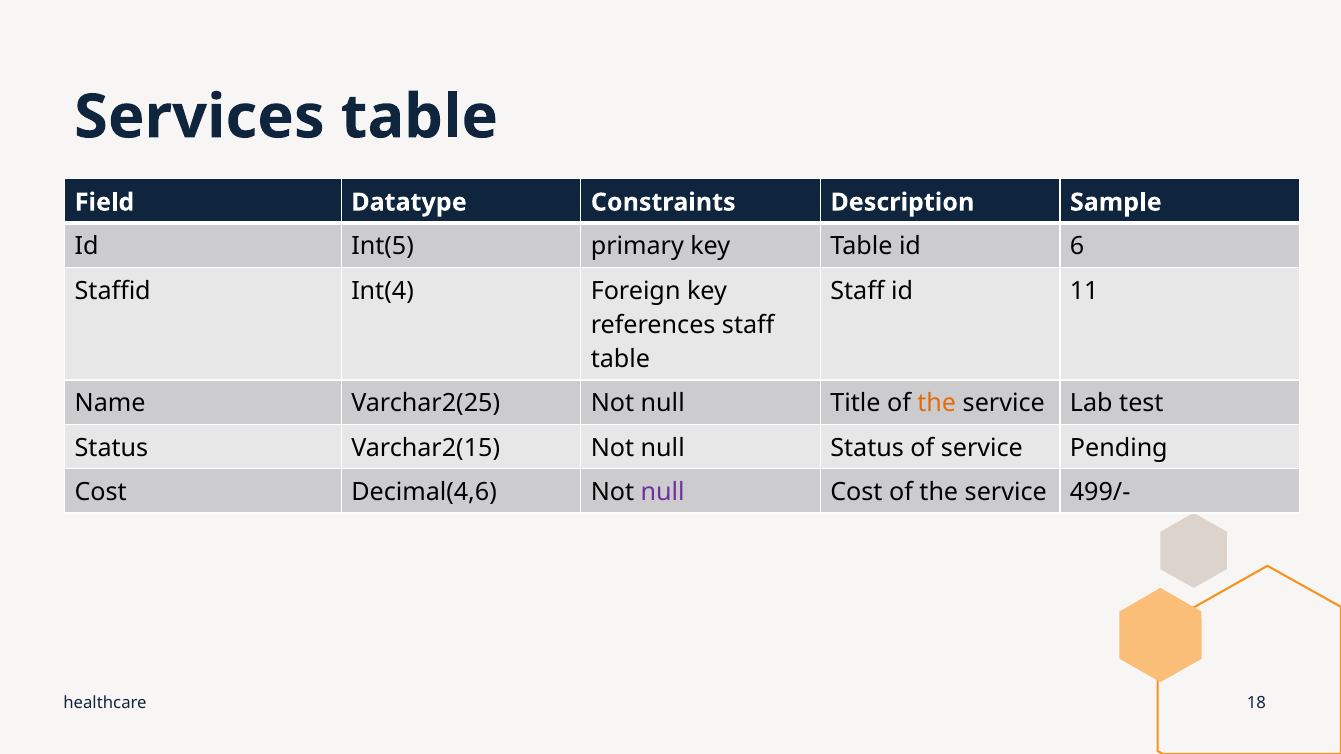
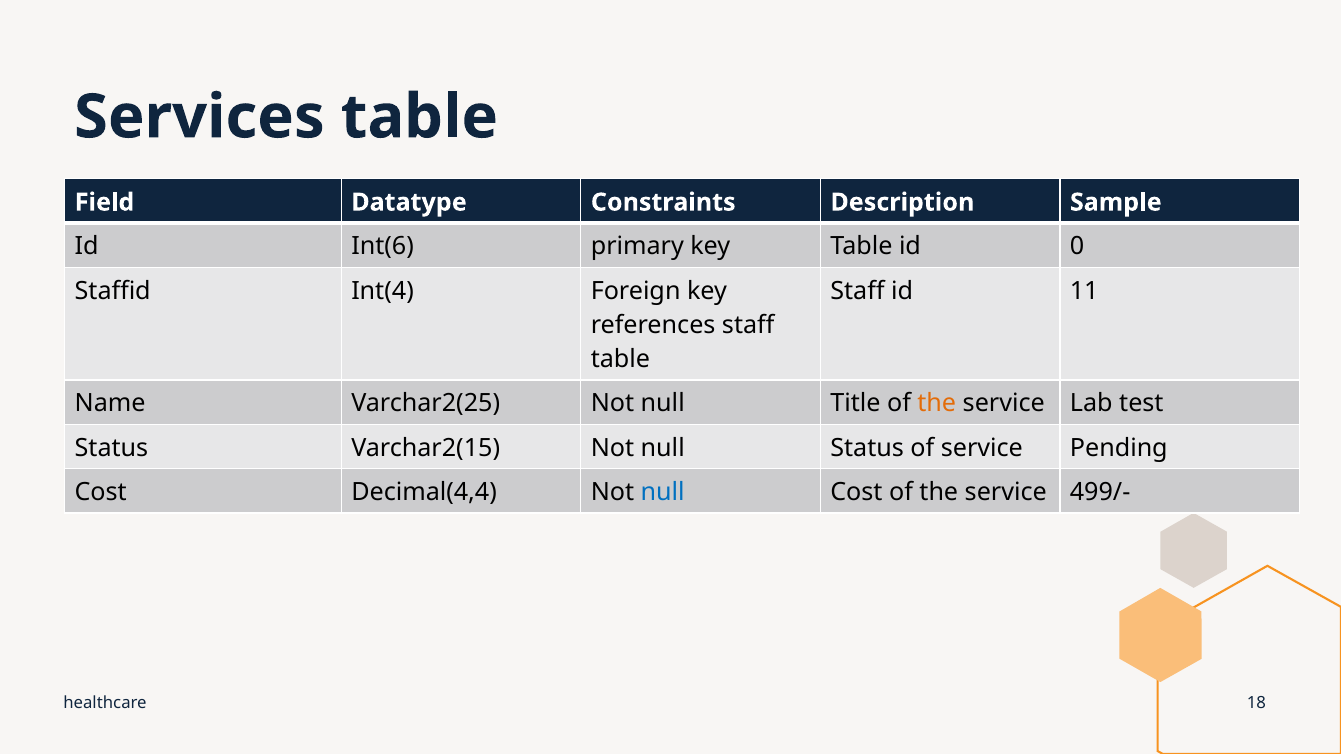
Int(5: Int(5 -> Int(6
6: 6 -> 0
Decimal(4,6: Decimal(4,6 -> Decimal(4,4
null at (663, 492) colour: purple -> blue
